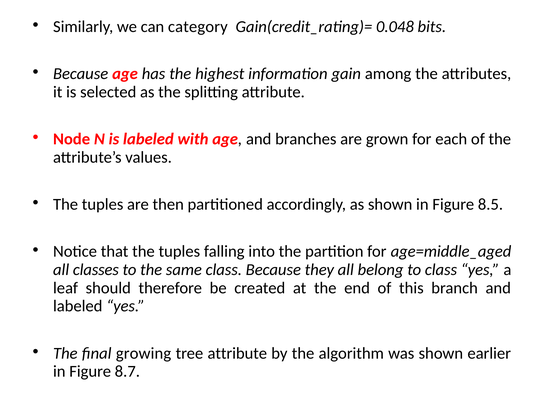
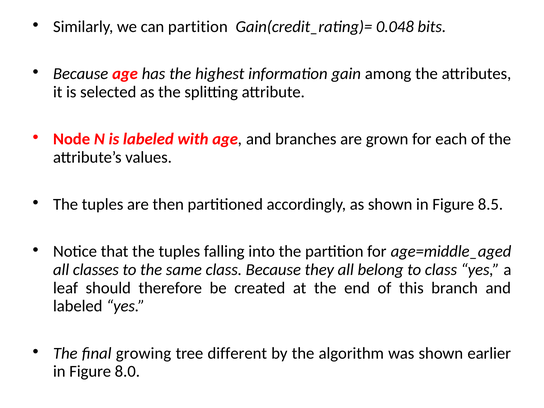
can category: category -> partition
tree attribute: attribute -> different
8.7: 8.7 -> 8.0
